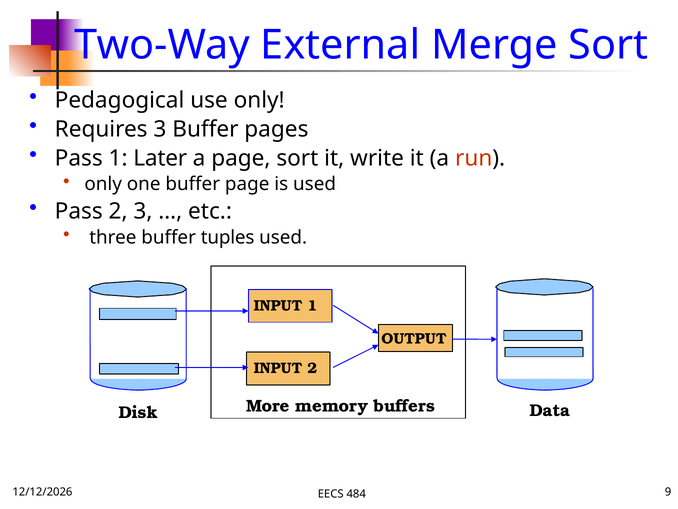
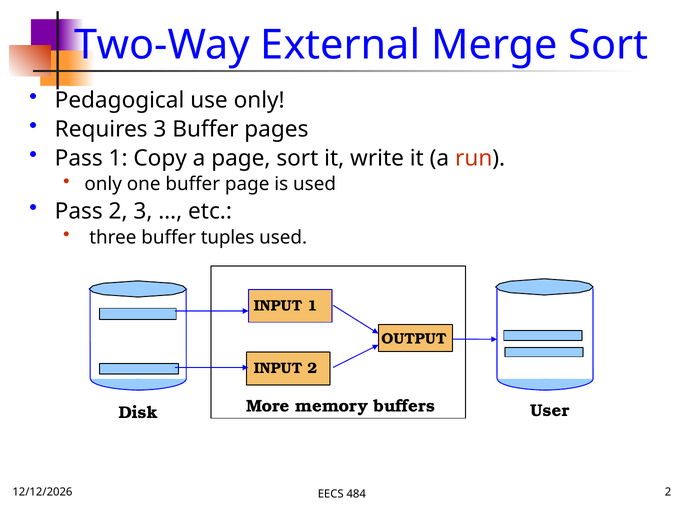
Later: Later -> Copy
Data: Data -> User
484 9: 9 -> 2
